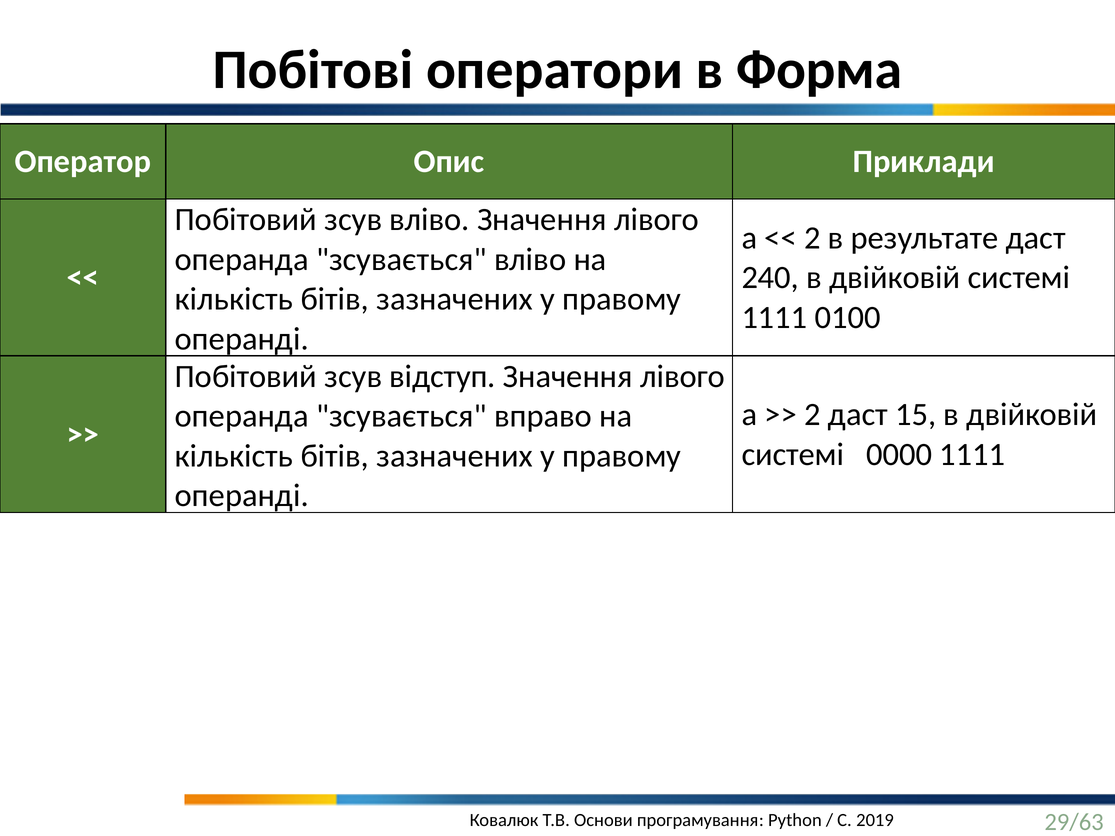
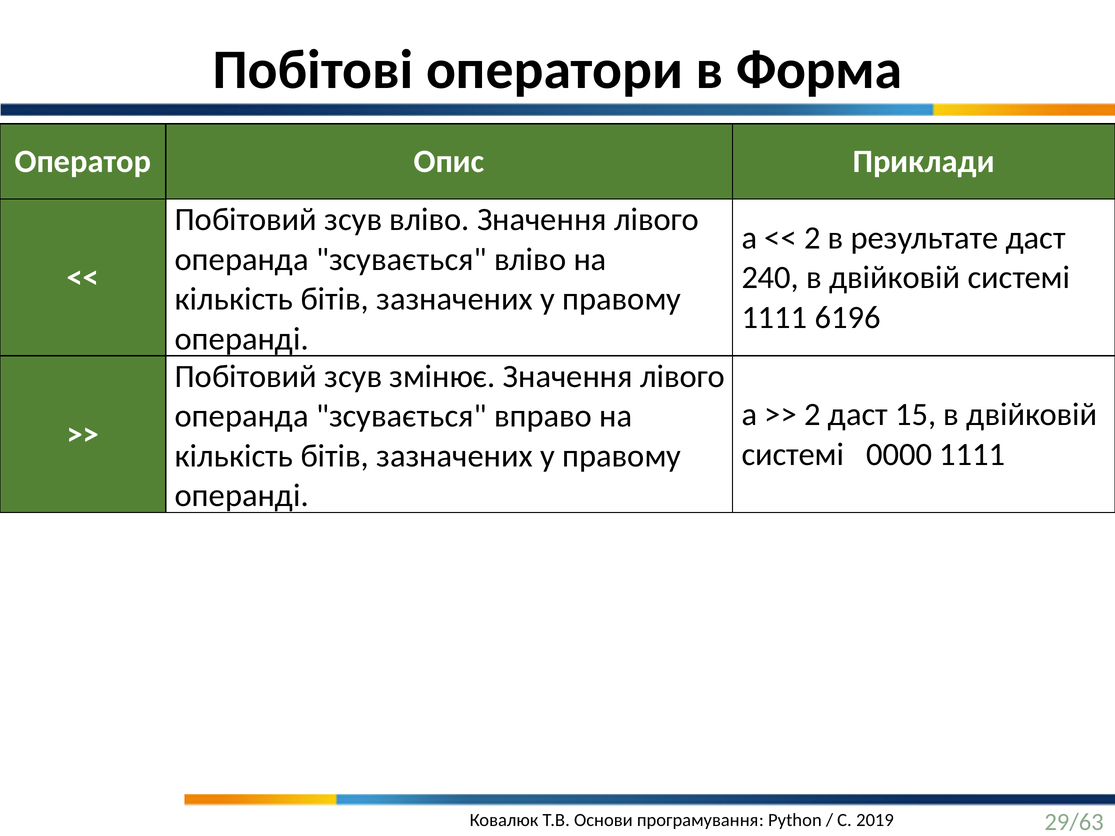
0100: 0100 -> 6196
відступ: відступ -> змінює
